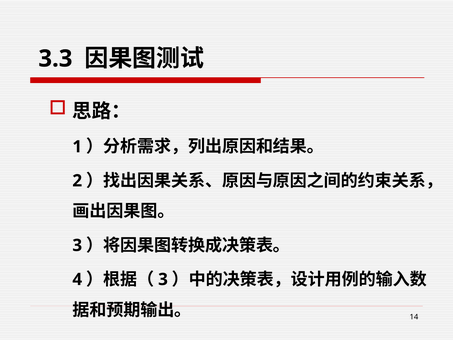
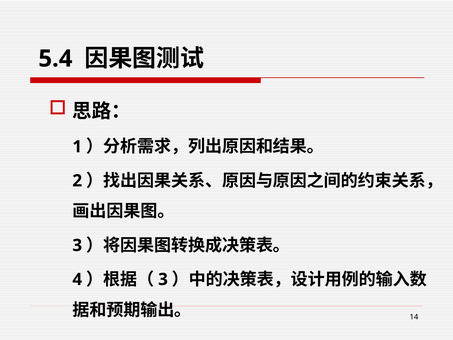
3.3: 3.3 -> 5.4
